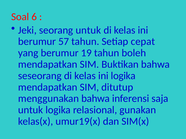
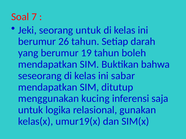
6: 6 -> 7
57: 57 -> 26
cepat: cepat -> darah
ini logika: logika -> sabar
menggunakan bahwa: bahwa -> kucing
